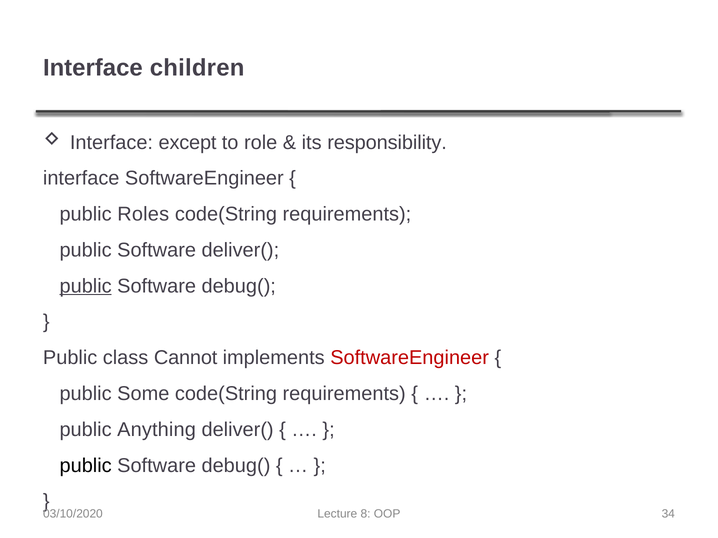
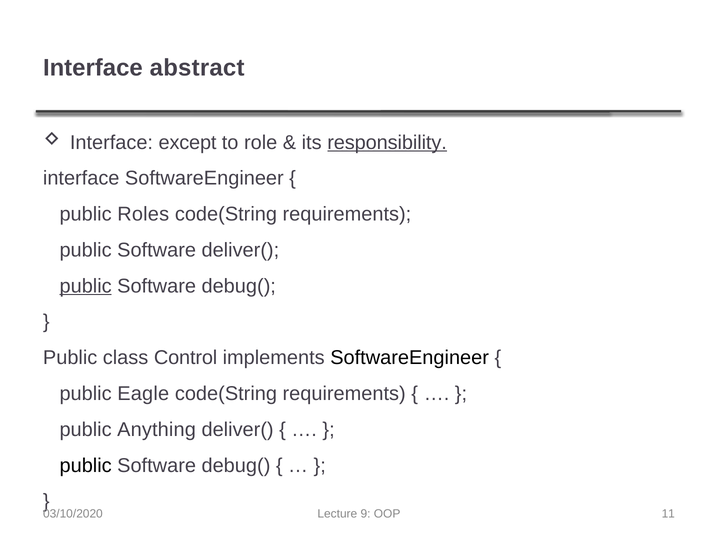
children: children -> abstract
responsibility underline: none -> present
Cannot: Cannot -> Control
SoftwareEngineer at (410, 358) colour: red -> black
Some: Some -> Eagle
8: 8 -> 9
34: 34 -> 11
